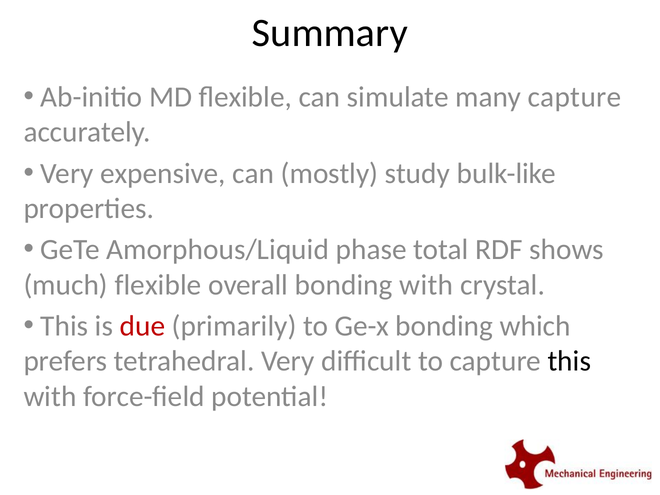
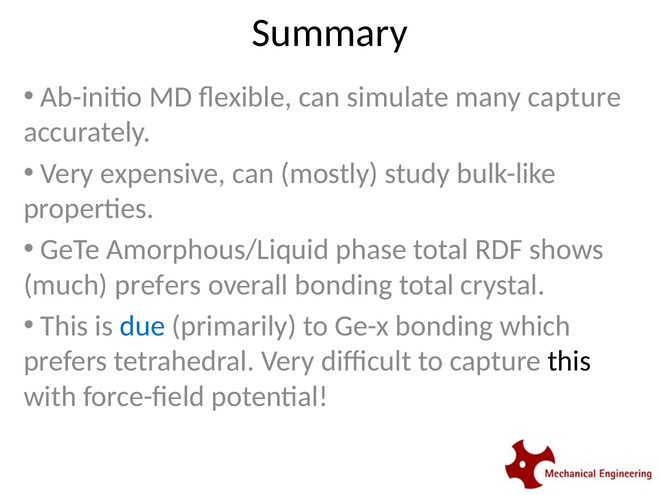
much flexible: flexible -> prefers
bonding with: with -> total
due colour: red -> blue
